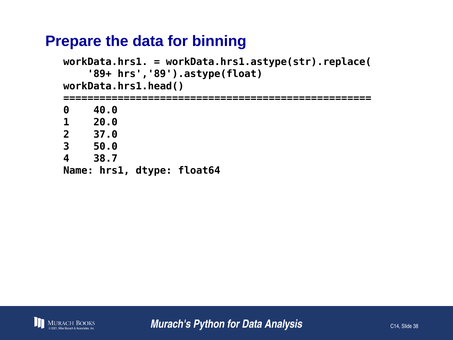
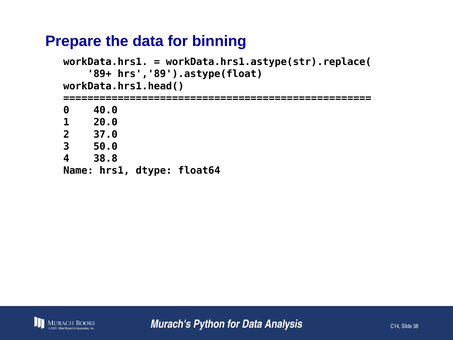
38.7: 38.7 -> 38.8
